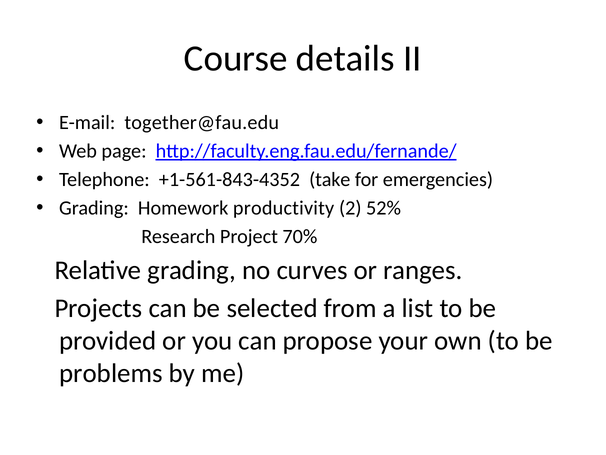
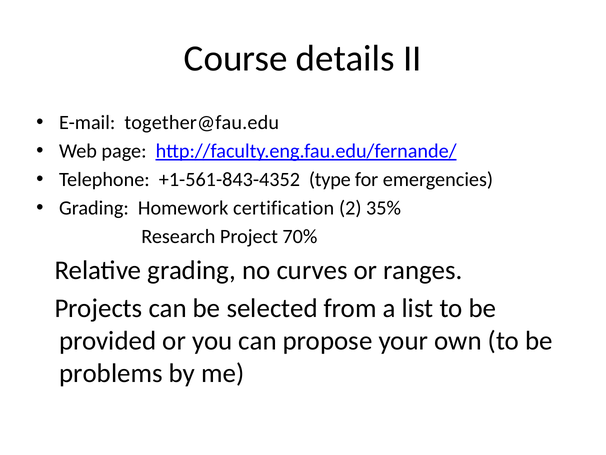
take: take -> type
productivity: productivity -> certification
52%: 52% -> 35%
